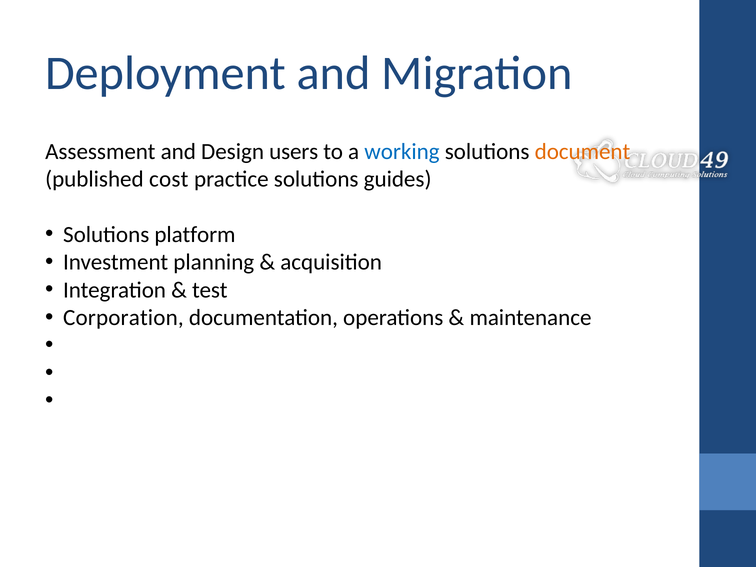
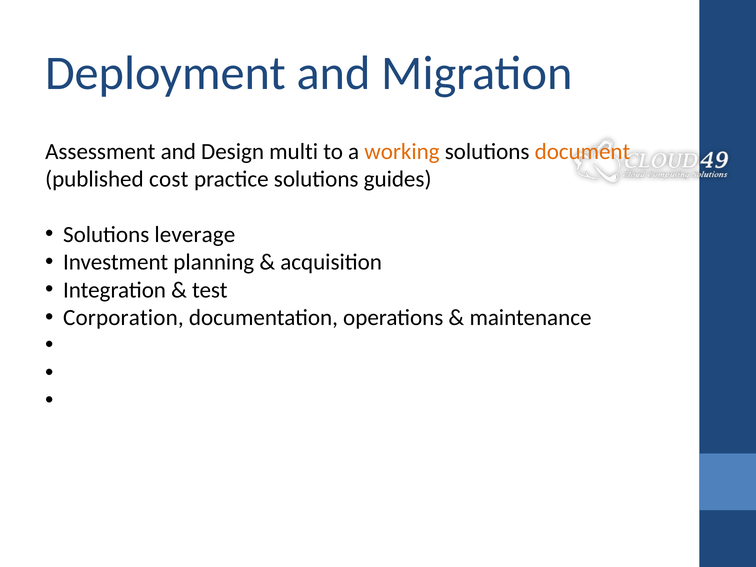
users: users -> multi
working colour: blue -> orange
platform: platform -> leverage
